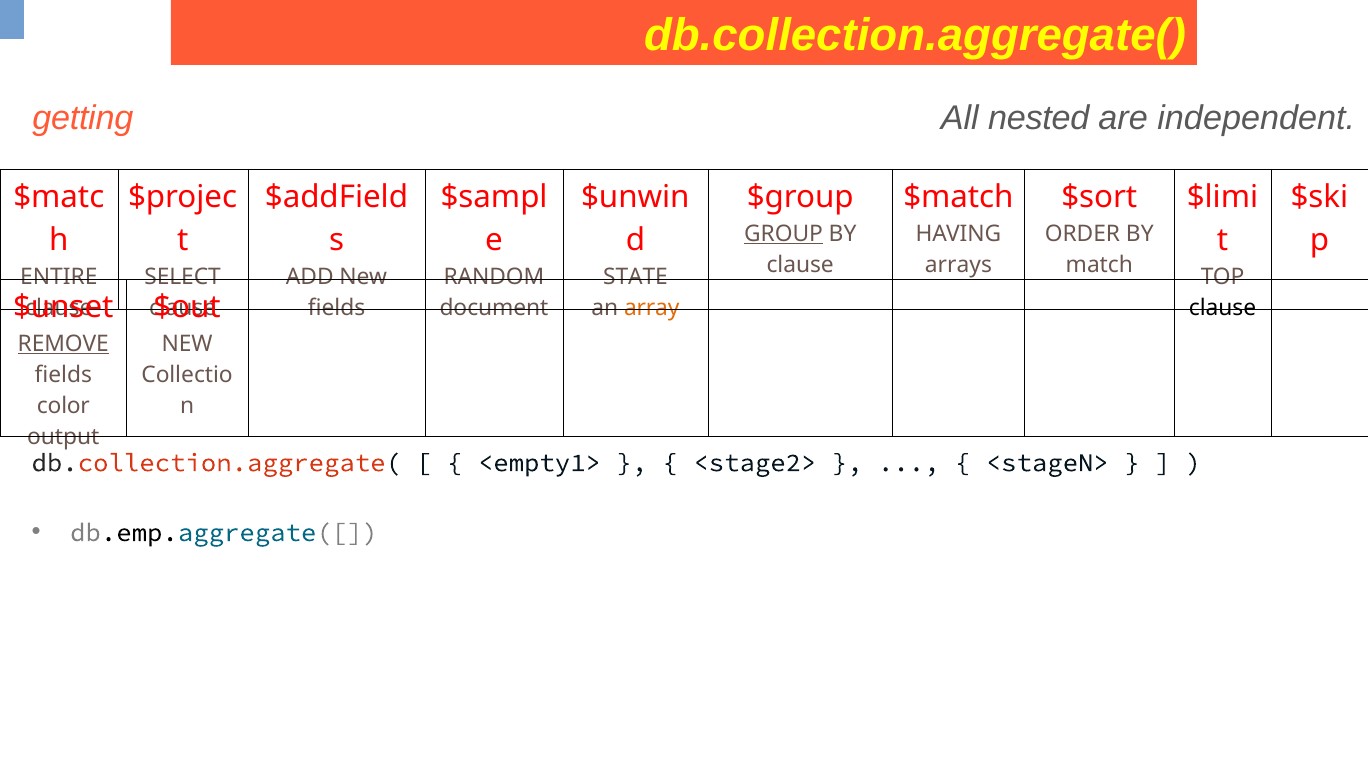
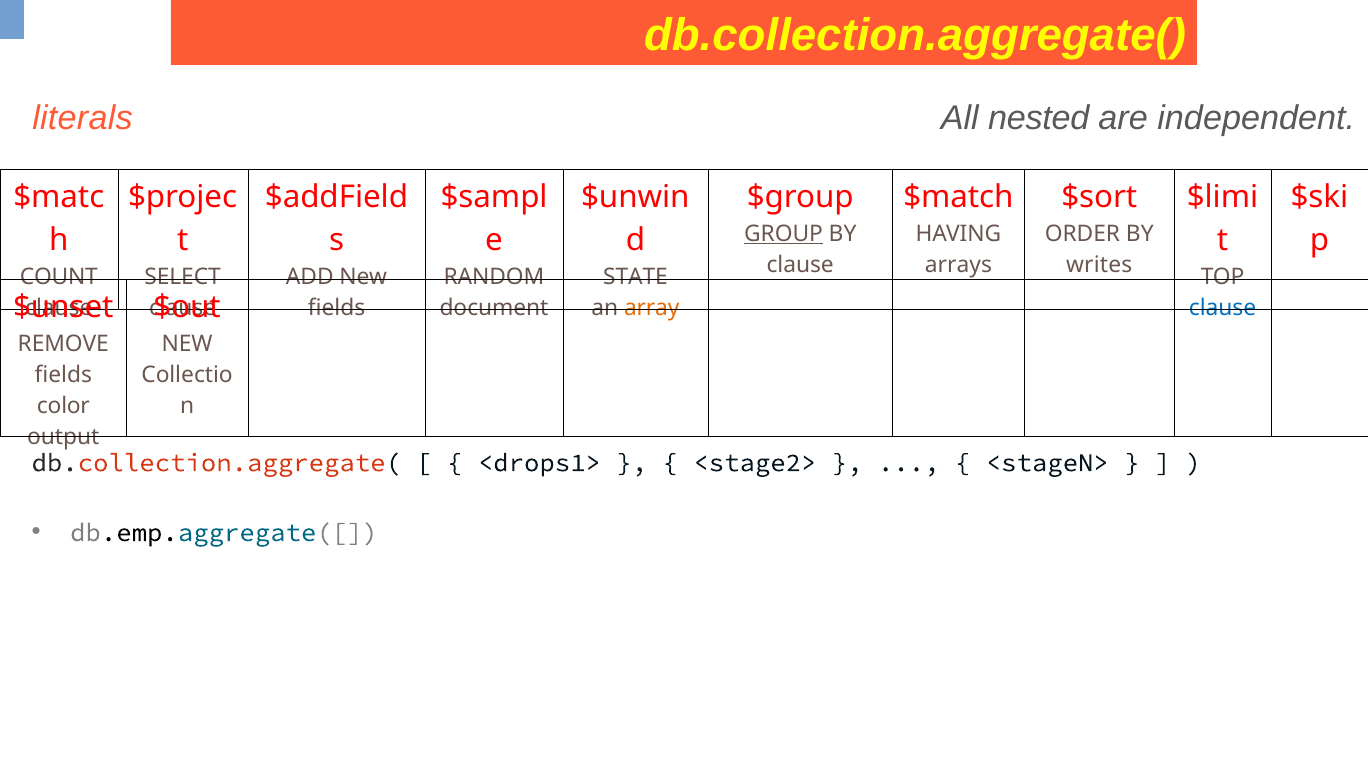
getting: getting -> literals
match: match -> writes
ENTIRE: ENTIRE -> COUNT
clause at (1223, 307) colour: black -> blue
REMOVE underline: present -> none
<empty1>: <empty1> -> <drops1>
